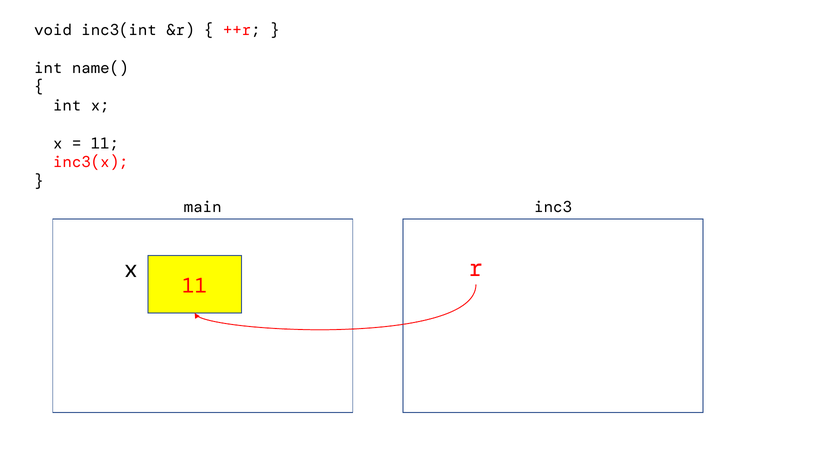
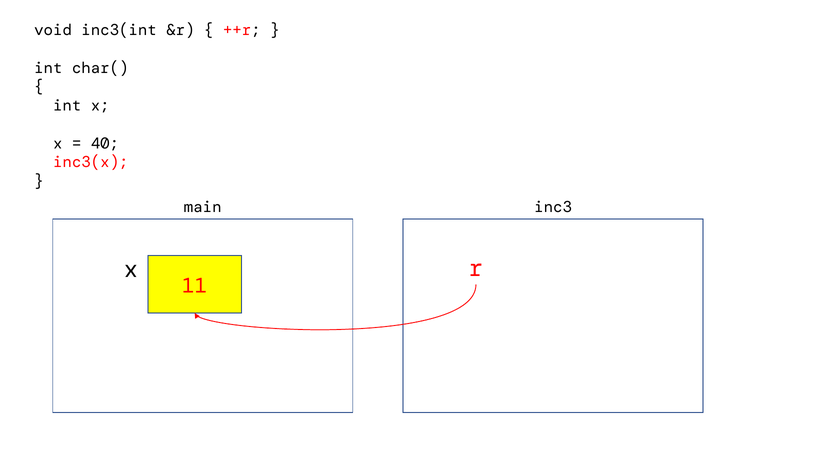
name(: name( -> char(
11 at (105, 143): 11 -> 40
